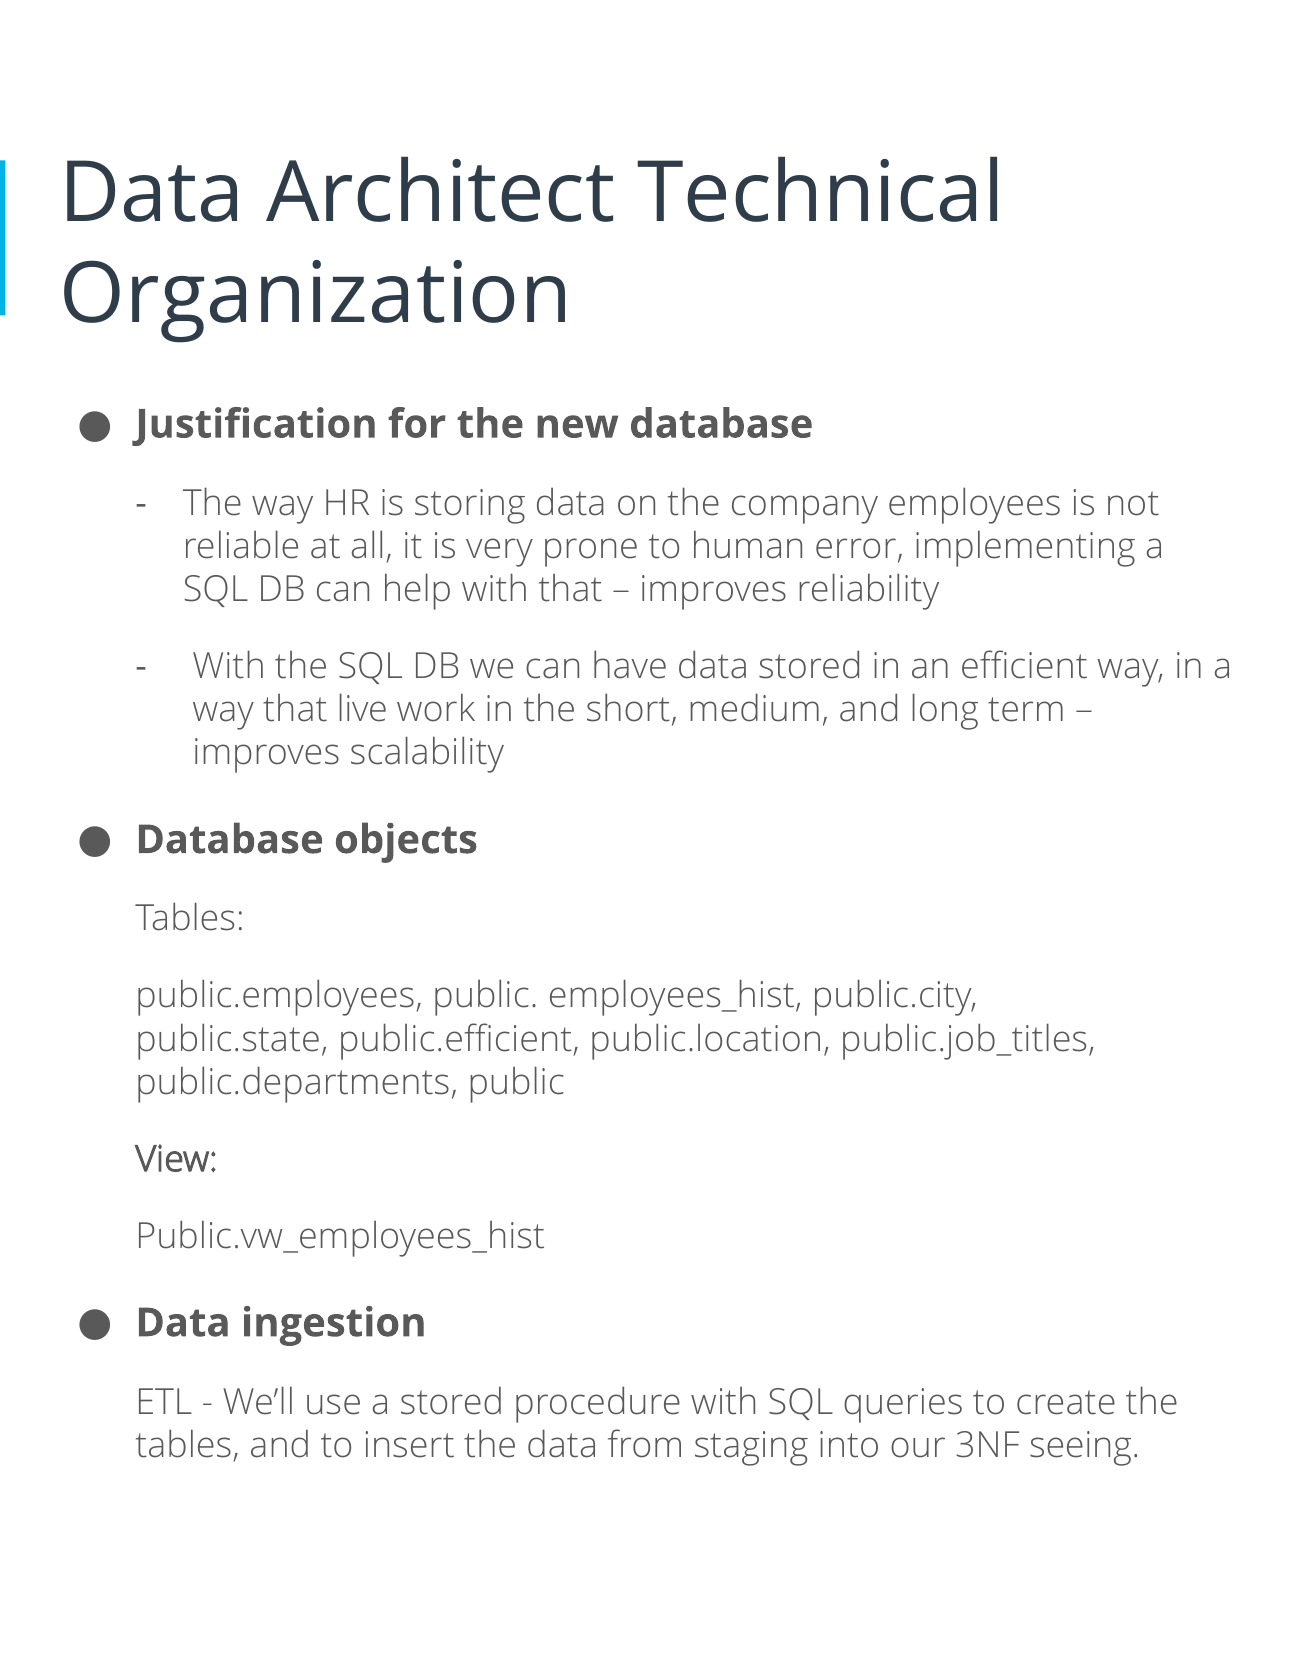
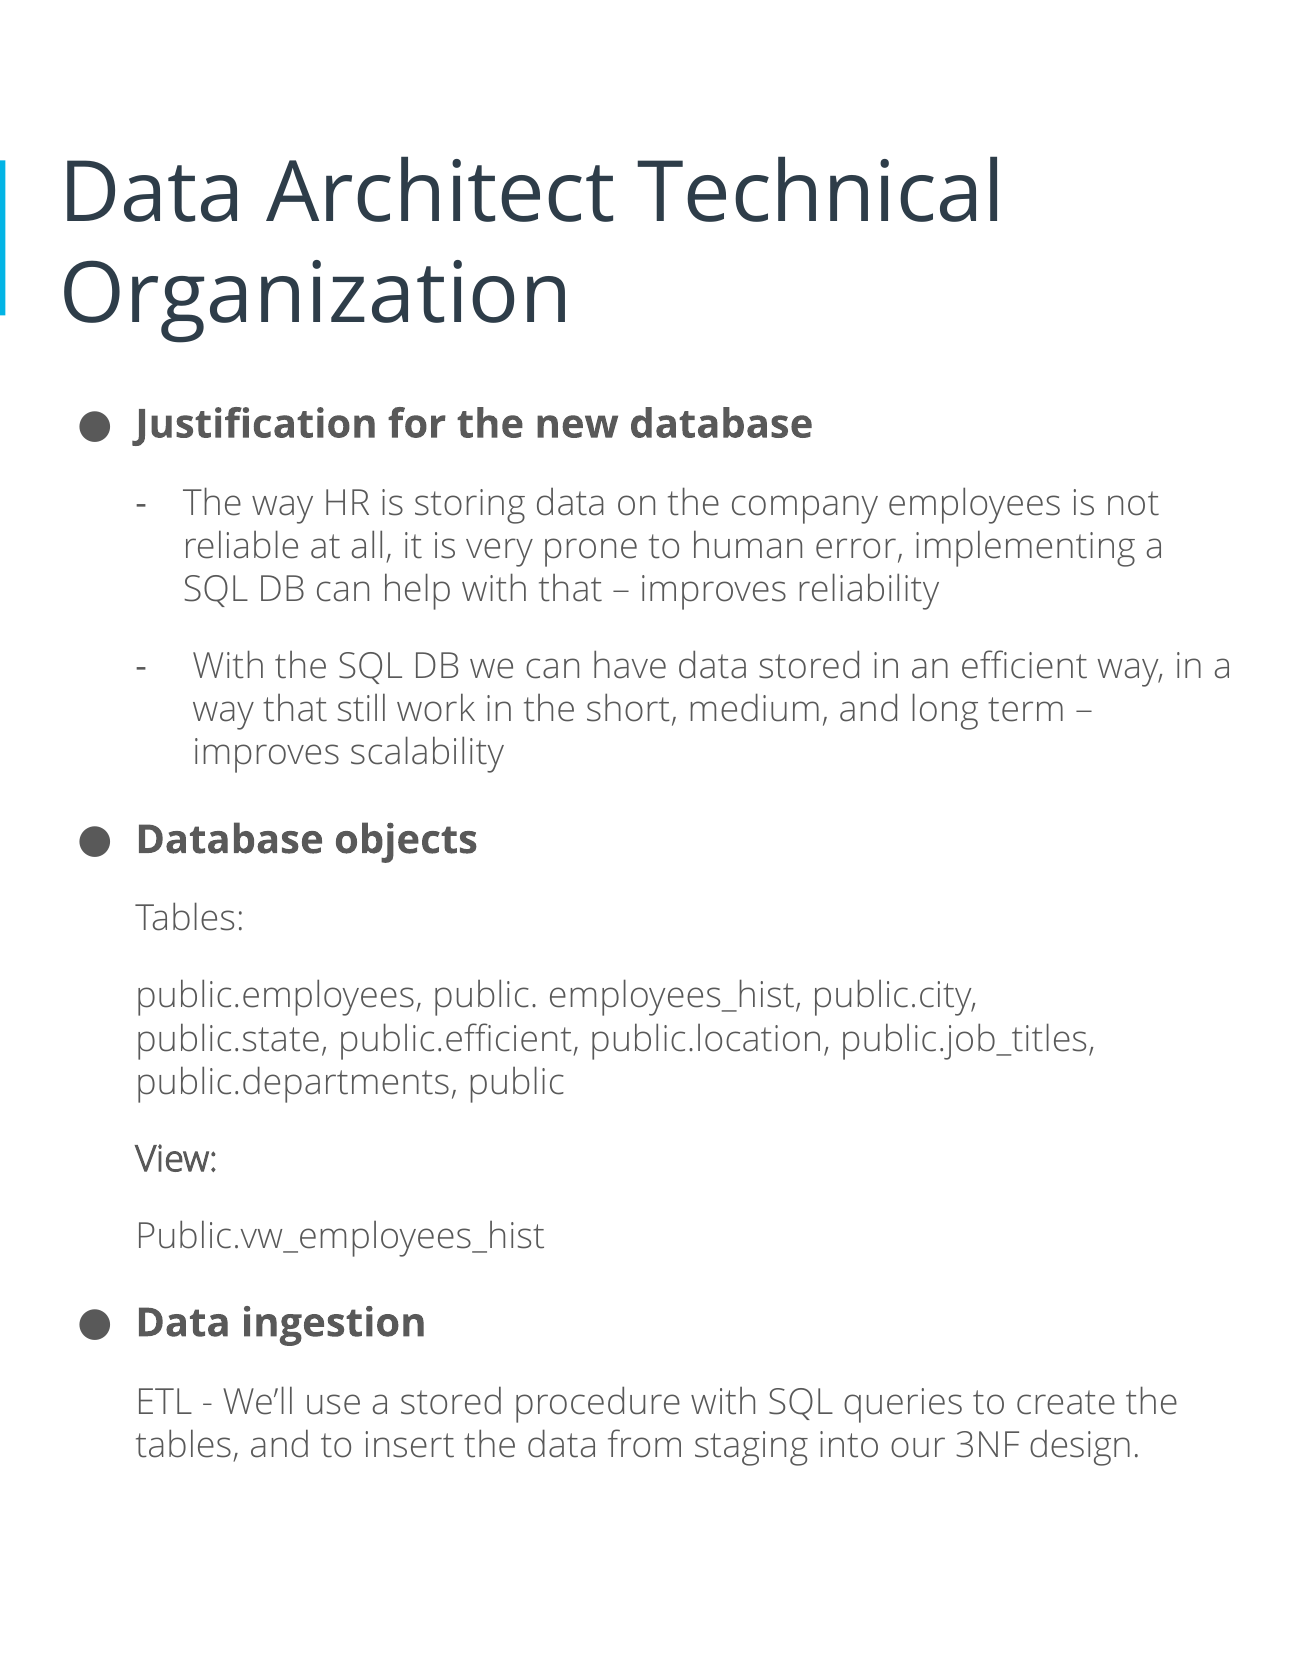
live: live -> still
seeing: seeing -> design
